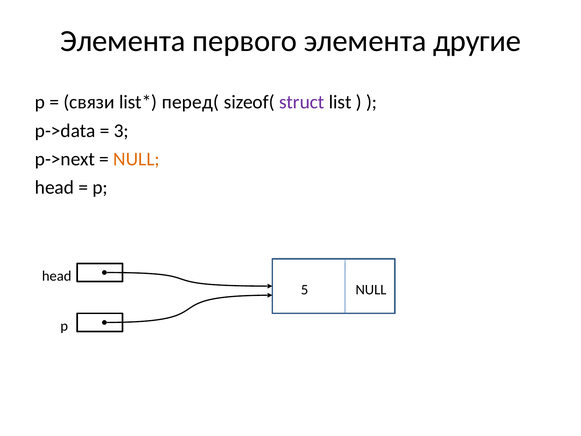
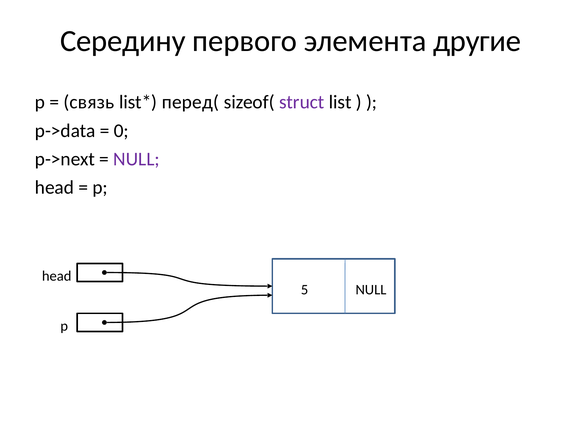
Элемента at (123, 41): Элемента -> Середину
связи: связи -> связь
3: 3 -> 0
NULL at (137, 159) colour: orange -> purple
